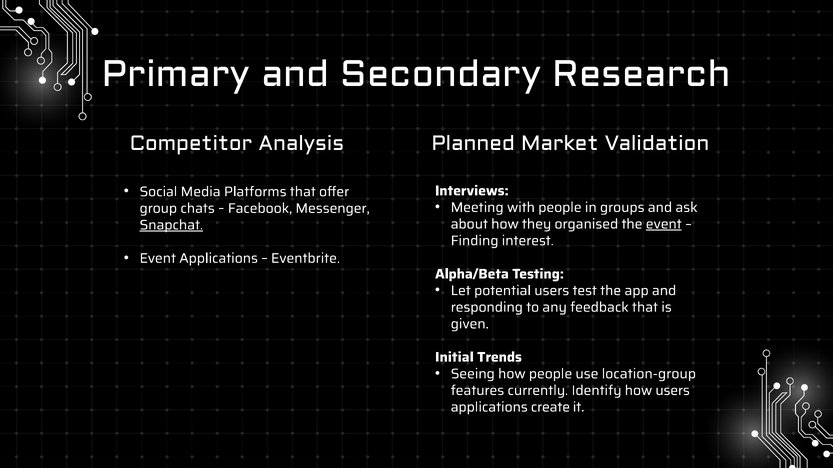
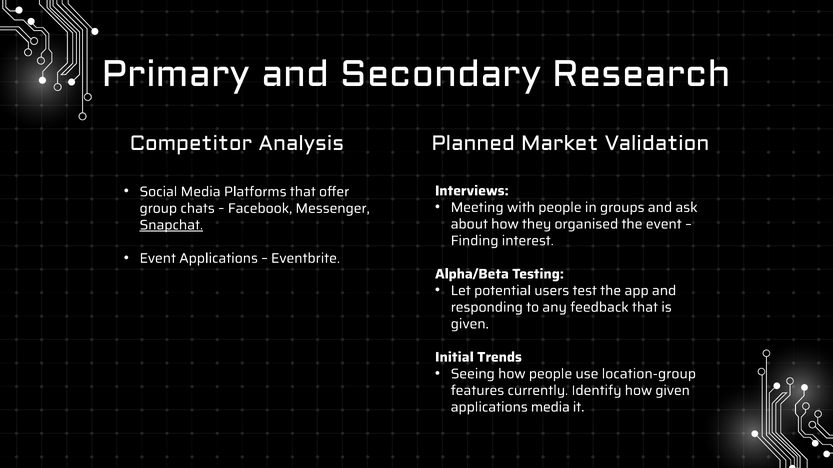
event at (664, 224) underline: present -> none
how users: users -> given
applications create: create -> media
